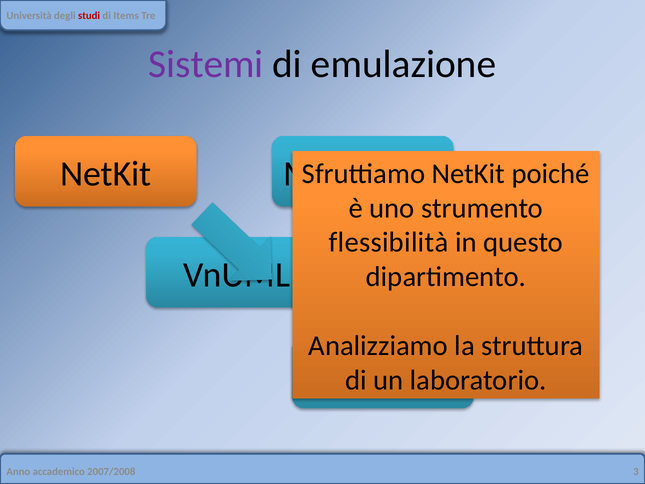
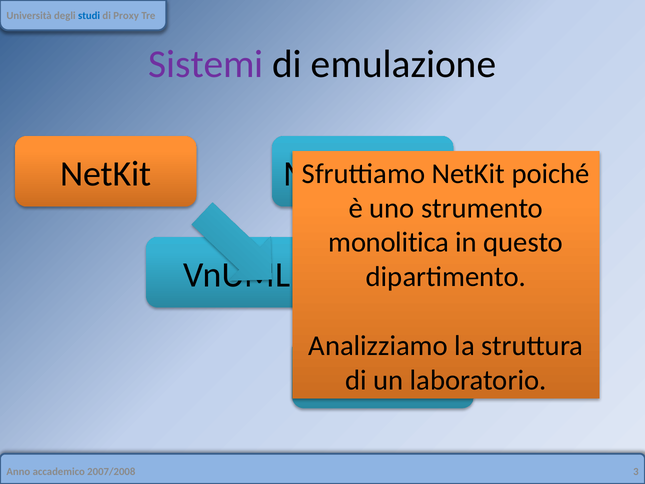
studi colour: red -> blue
Items: Items -> Proxy
flessibilità: flessibilità -> monolitica
